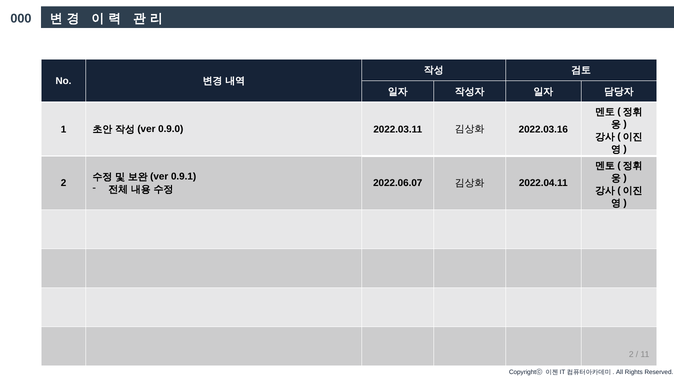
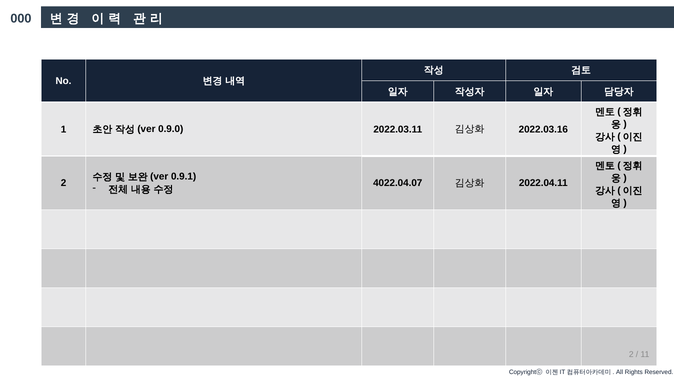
2022.06.07: 2022.06.07 -> 4022.04.07
